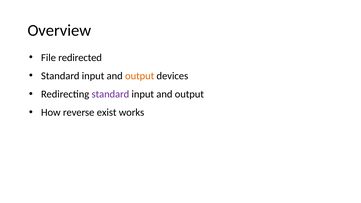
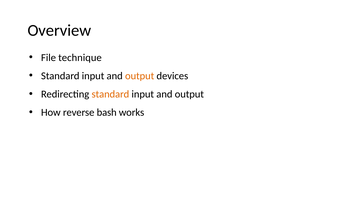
redirected: redirected -> technique
standard at (110, 94) colour: purple -> orange
exist: exist -> bash
